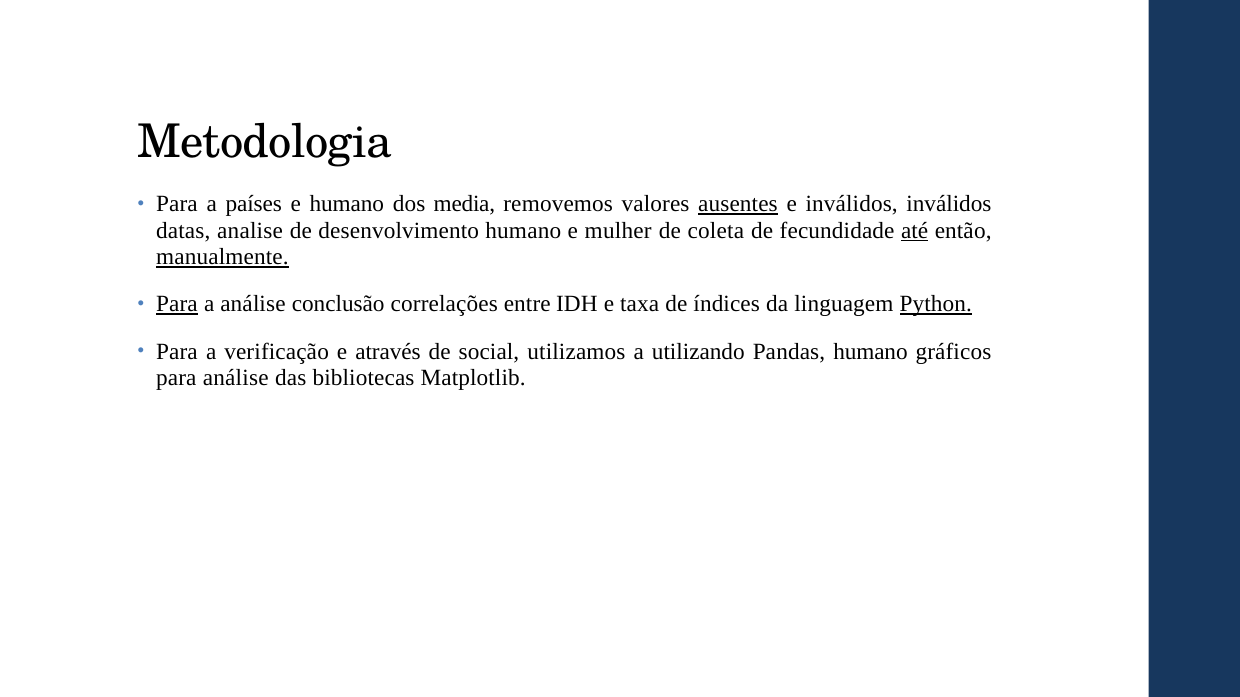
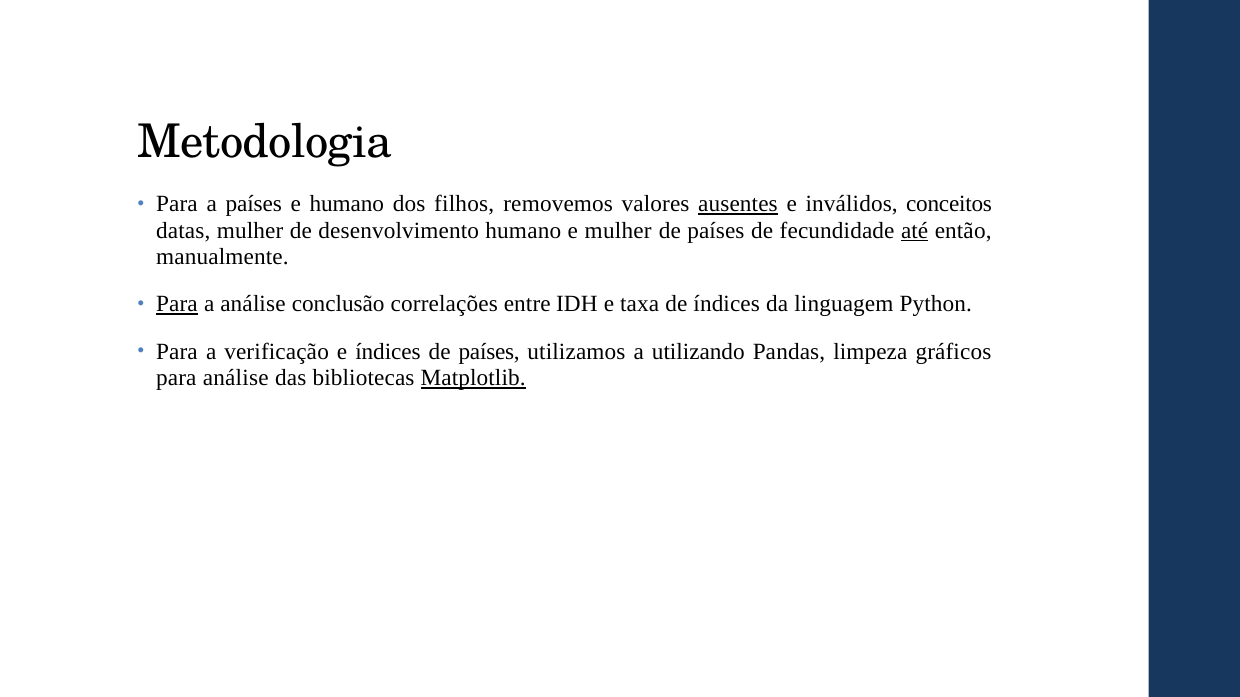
media: media -> filhos
inválidos inválidos: inválidos -> conceitos
datas analise: analise -> mulher
coleta at (716, 231): coleta -> países
manualmente underline: present -> none
Python underline: present -> none
e através: através -> índices
social at (489, 352): social -> países
Pandas humano: humano -> limpeza
Matplotlib underline: none -> present
